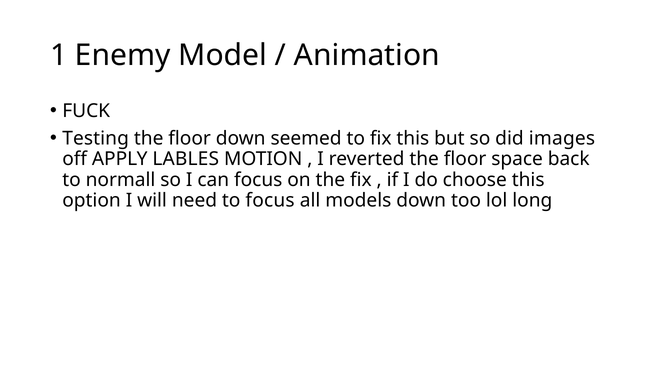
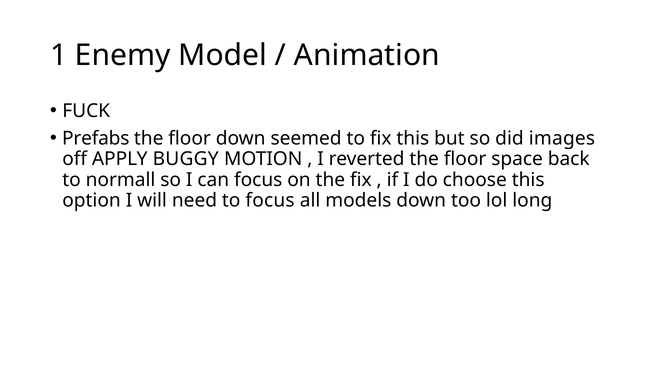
Testing: Testing -> Prefabs
LABLES: LABLES -> BUGGY
